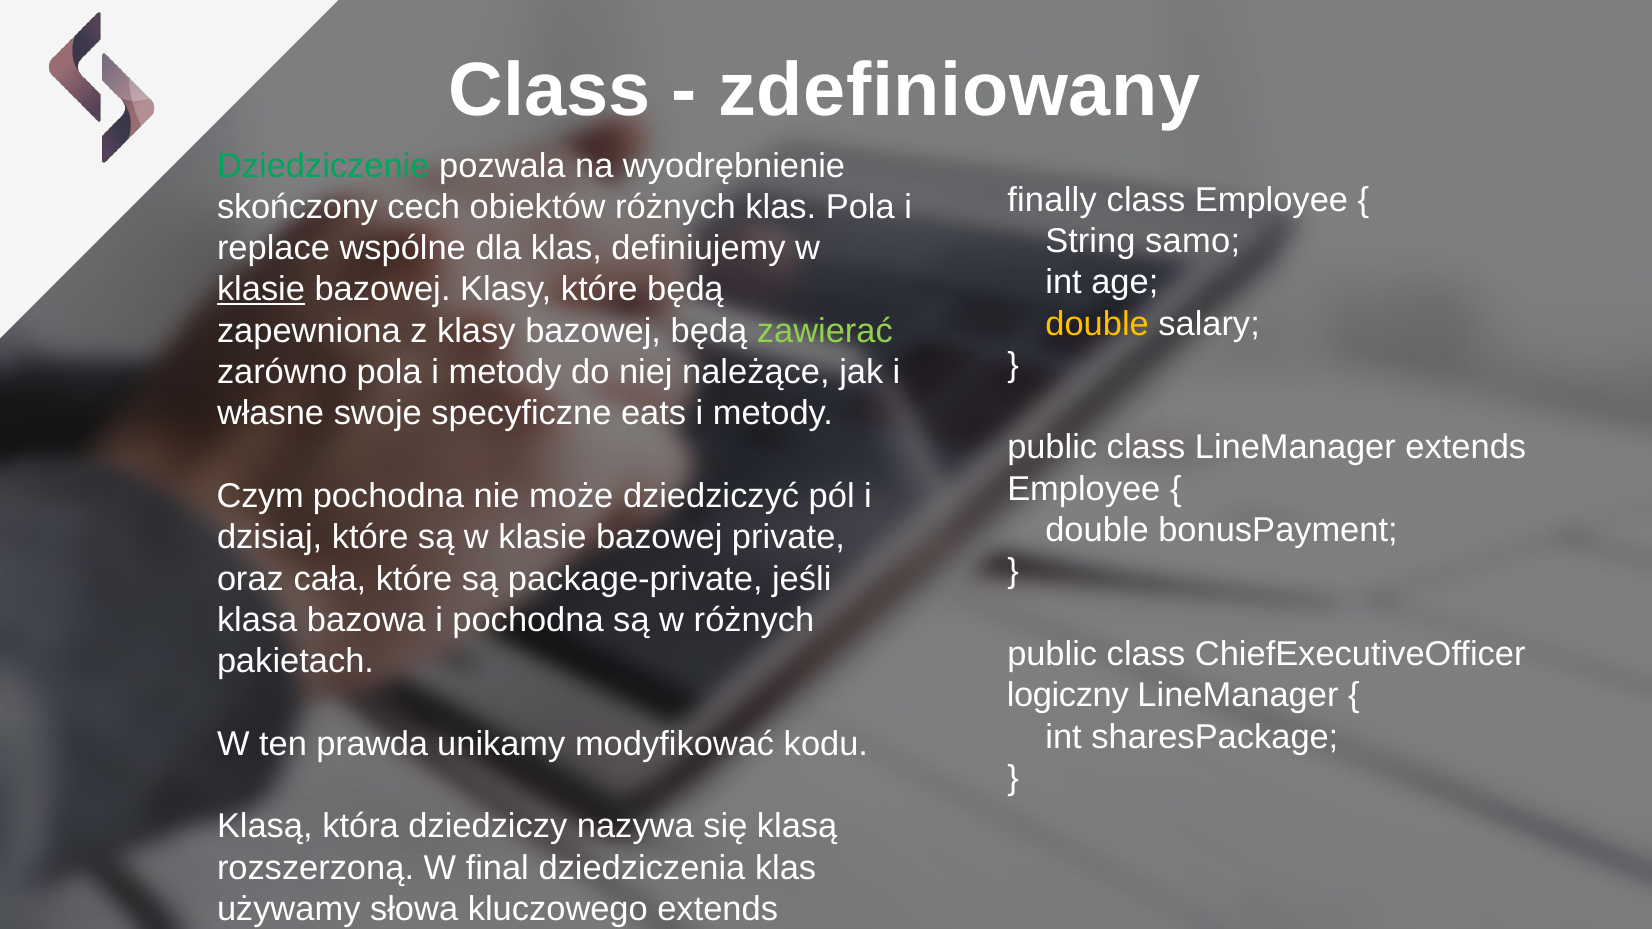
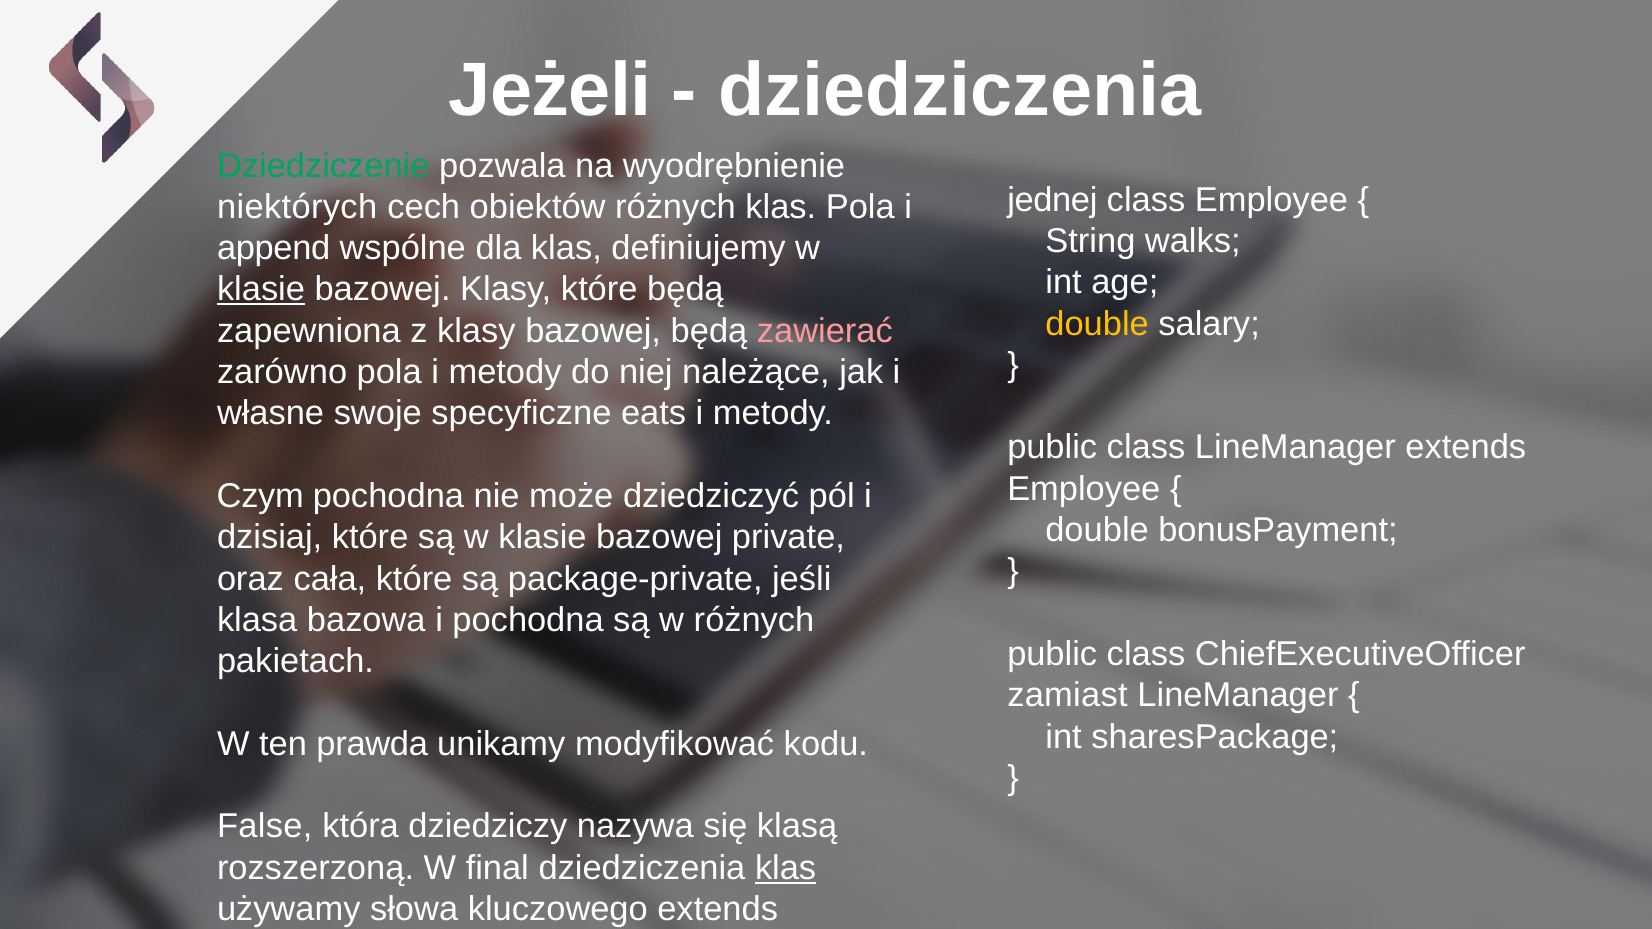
Class at (550, 90): Class -> Jeżeli
zdefiniowany at (959, 90): zdefiniowany -> dziedziczenia
finally: finally -> jednej
skończony: skończony -> niektórych
samo: samo -> walks
replace: replace -> append
zawierać colour: light green -> pink
logiczny: logiczny -> zamiast
Klasą at (265, 827): Klasą -> False
klas at (786, 868) underline: none -> present
